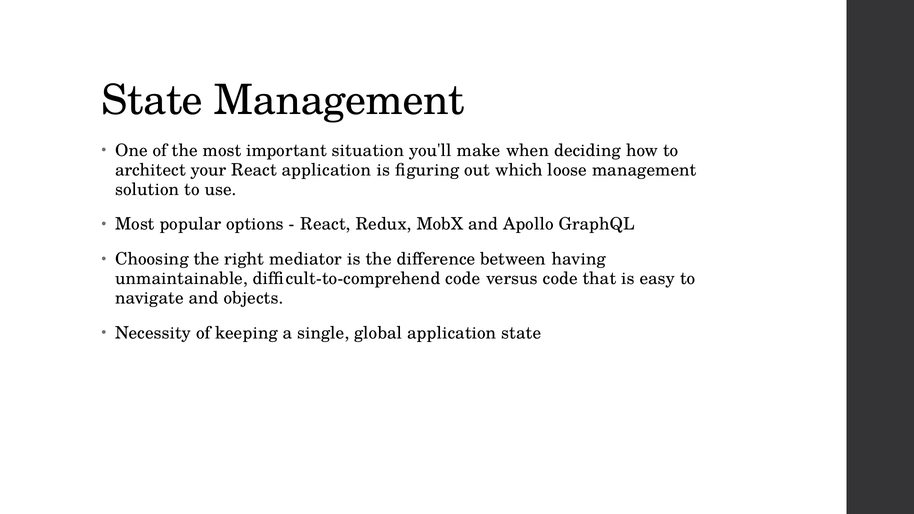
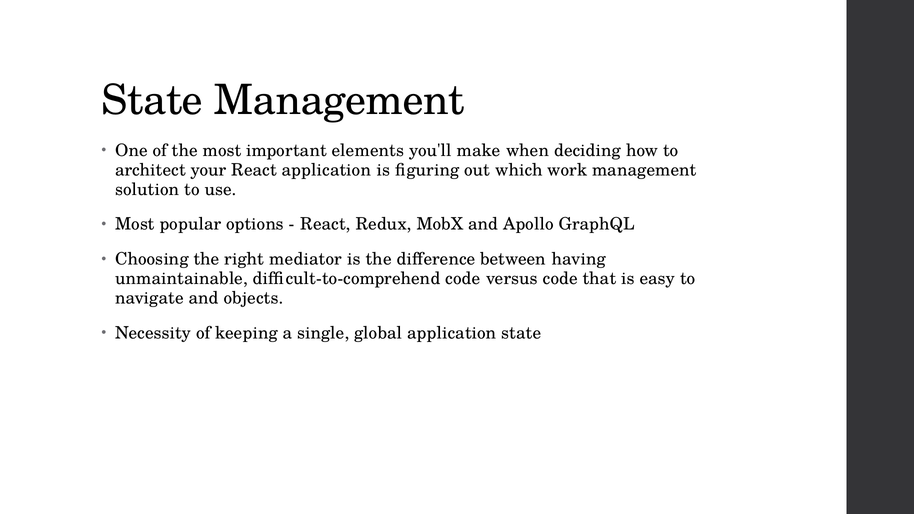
situation: situation -> elements
loose: loose -> work
